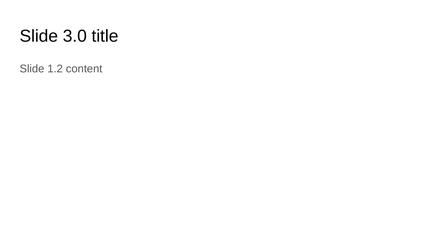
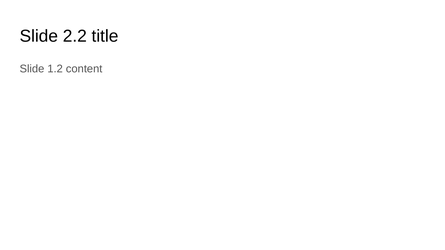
3.0: 3.0 -> 2.2
